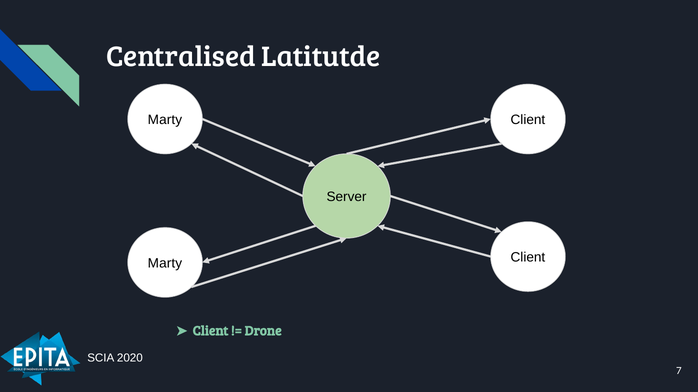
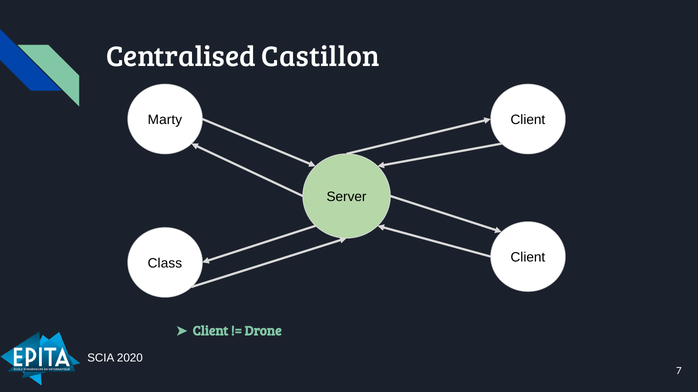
Latitutde: Latitutde -> Castillon
Marty at (165, 264): Marty -> Class
